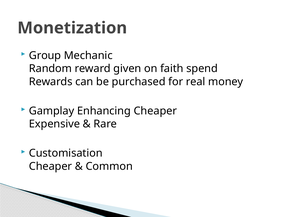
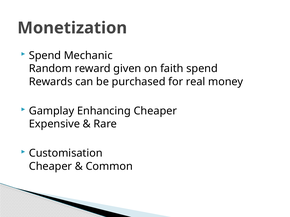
Group at (45, 56): Group -> Spend
